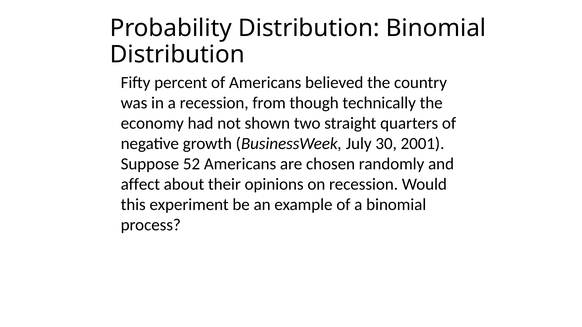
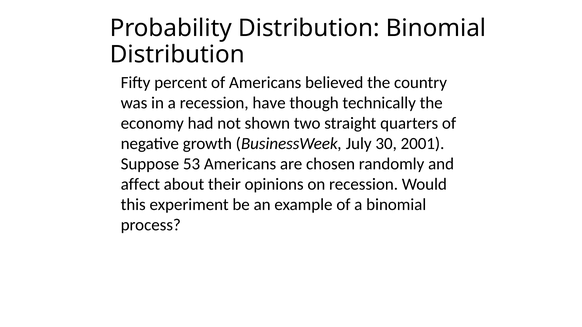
from: from -> have
52: 52 -> 53
